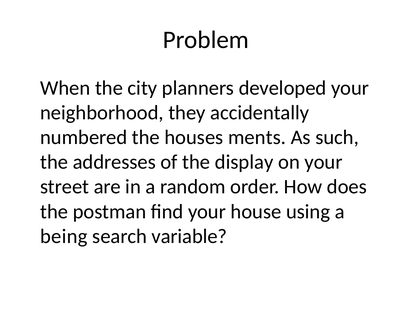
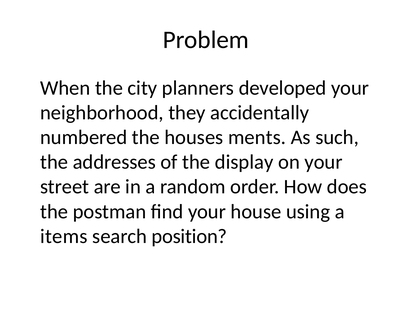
being: being -> items
variable: variable -> position
